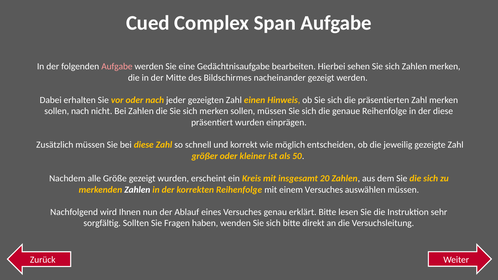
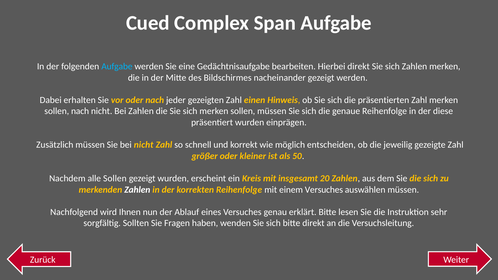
Aufgabe at (117, 66) colour: pink -> light blue
Hierbei sehen: sehen -> direkt
bei diese: diese -> nicht
alle Größe: Größe -> Sollen
